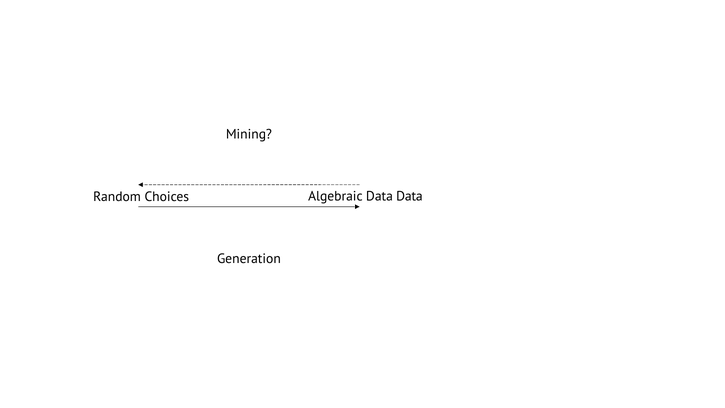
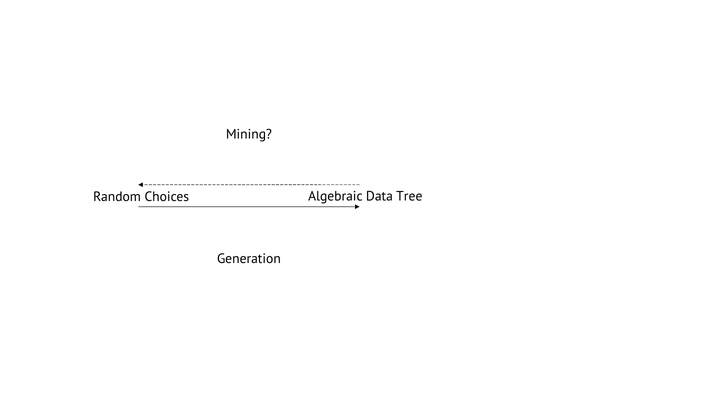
Data Data: Data -> Tree
